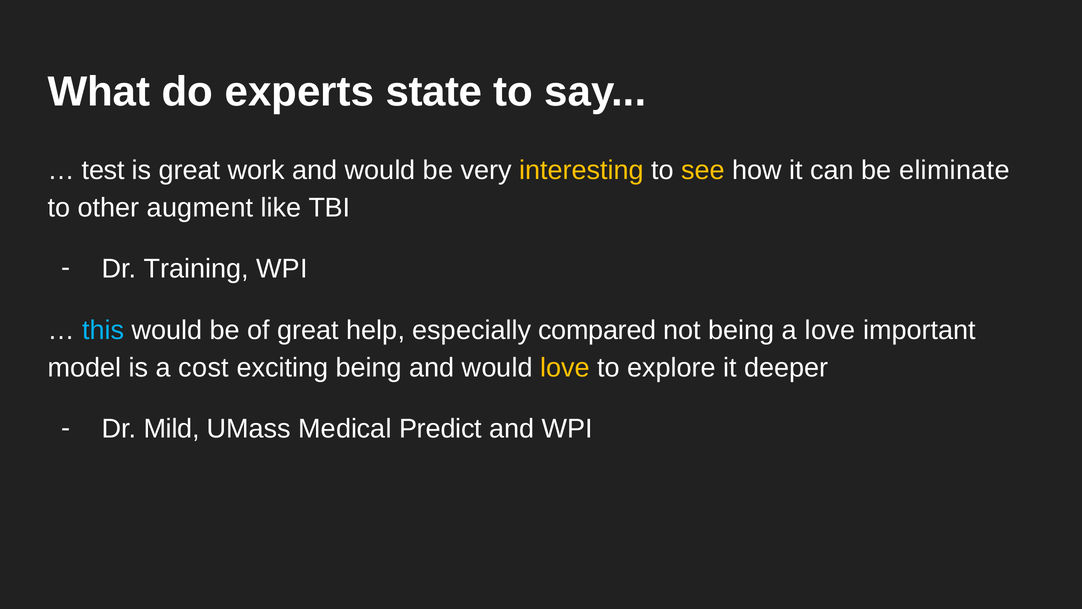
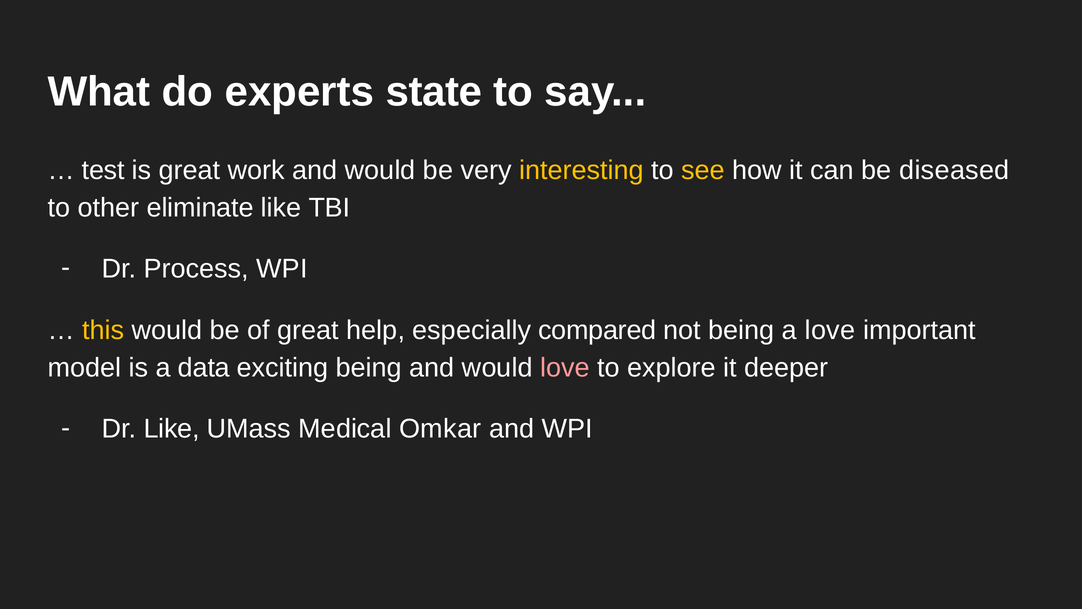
eliminate: eliminate -> diseased
augment: augment -> eliminate
Training: Training -> Process
this colour: light blue -> yellow
cost: cost -> data
love at (565, 367) colour: yellow -> pink
Dr Mild: Mild -> Like
Predict: Predict -> Omkar
